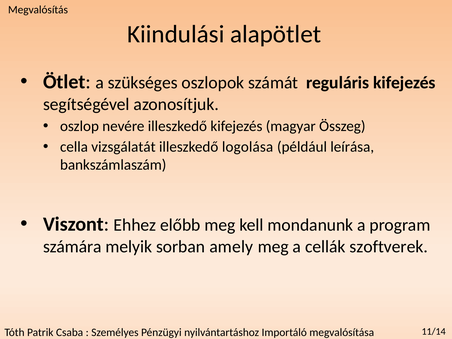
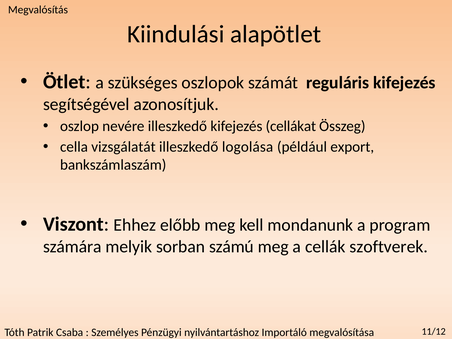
magyar: magyar -> cellákat
leírása: leírása -> export
amely: amely -> számú
11/14: 11/14 -> 11/12
